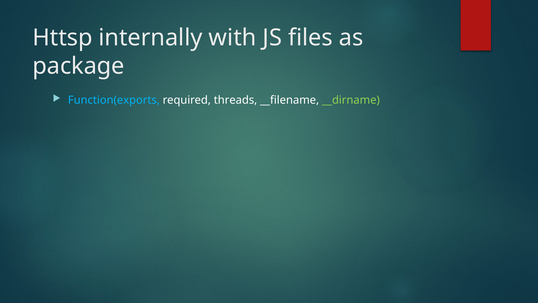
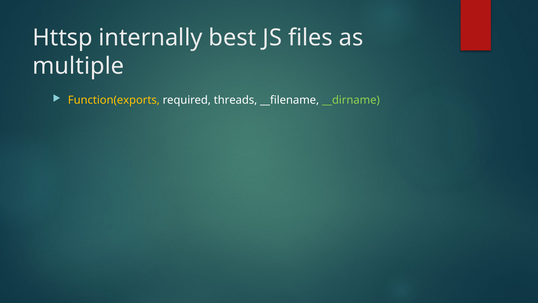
with: with -> best
package: package -> multiple
Function(exports colour: light blue -> yellow
